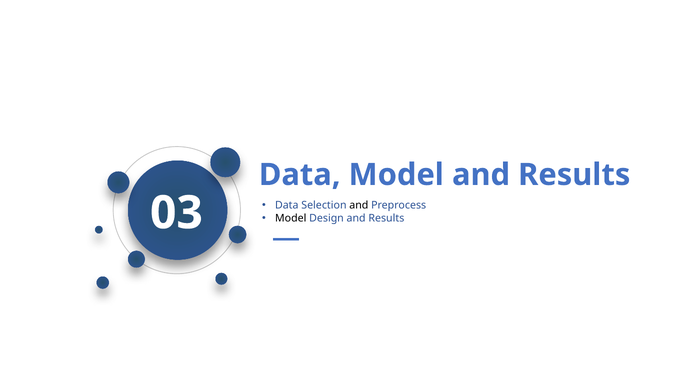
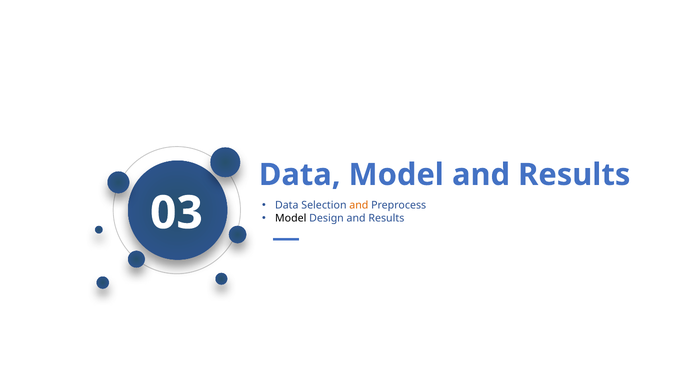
and at (359, 206) colour: black -> orange
